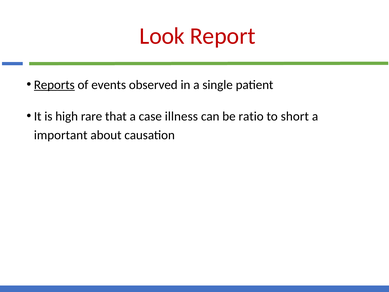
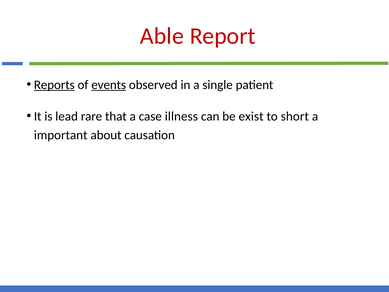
Look: Look -> Able
events underline: none -> present
high: high -> lead
ratio: ratio -> exist
